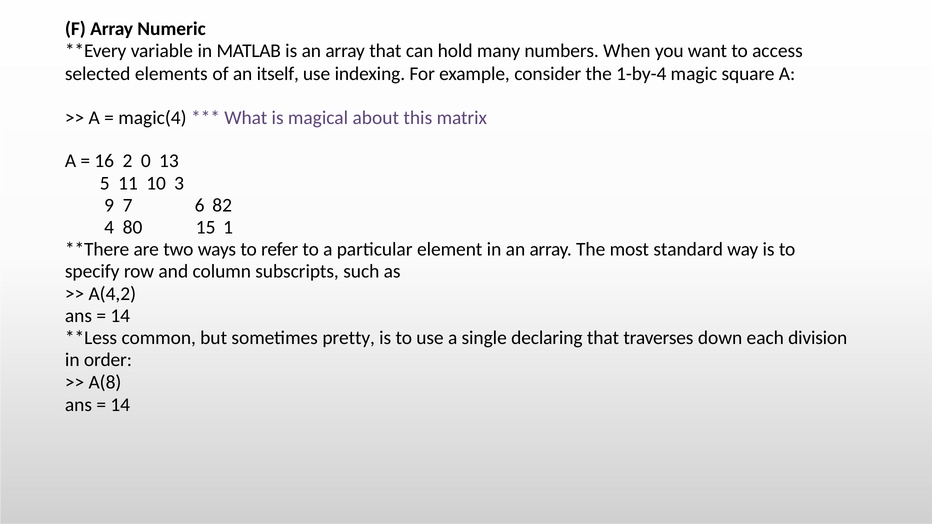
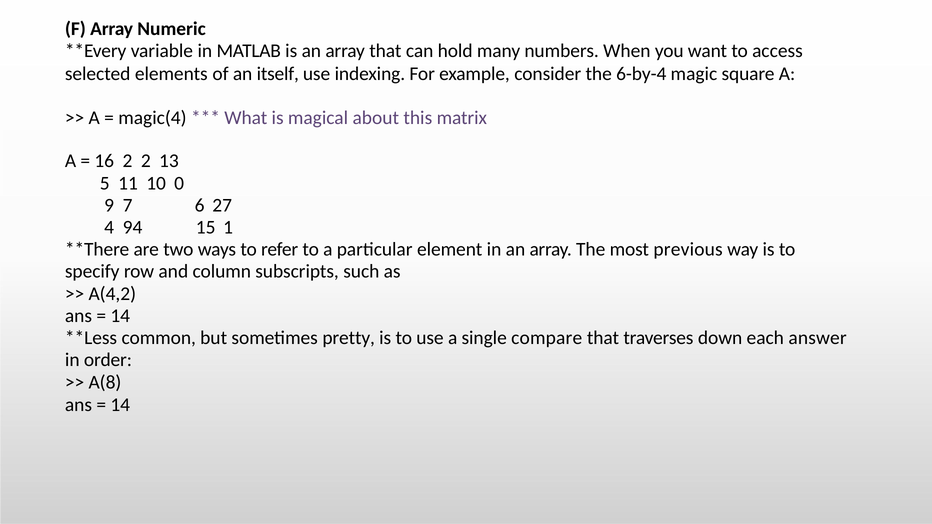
1-by-4: 1-by-4 -> 6-by-4
2 0: 0 -> 2
3: 3 -> 0
82: 82 -> 27
80: 80 -> 94
standard: standard -> previous
declaring: declaring -> compare
division: division -> answer
